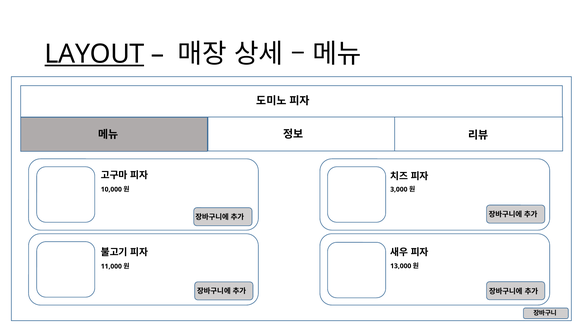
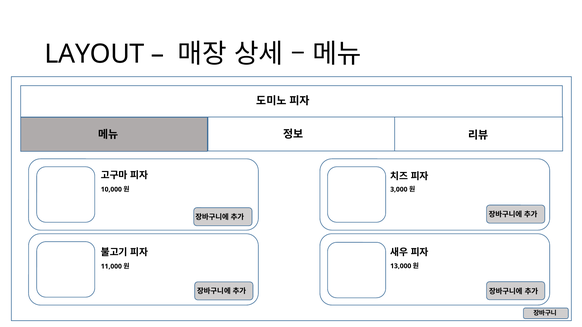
LAYOUT underline: present -> none
